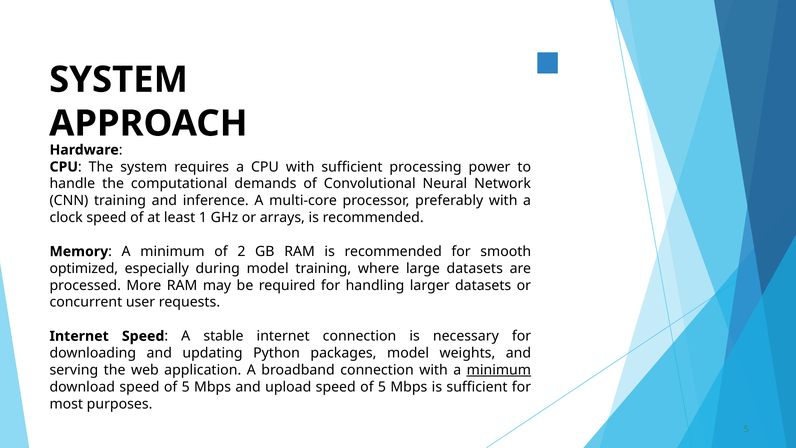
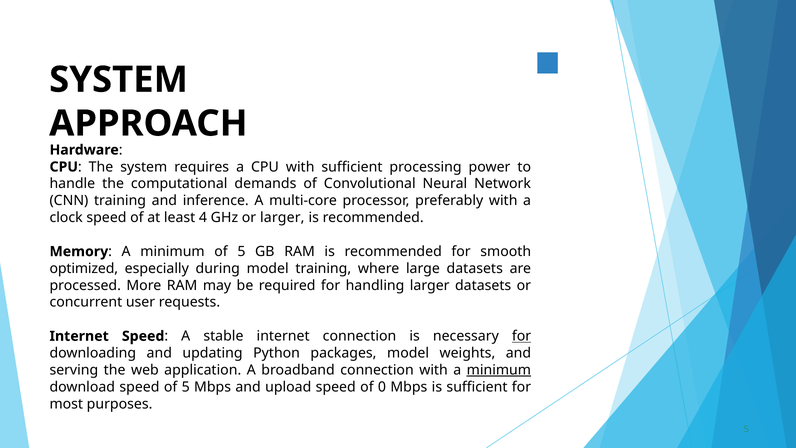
1: 1 -> 4
or arrays: arrays -> larger
minimum of 2: 2 -> 5
for at (522, 336) underline: none -> present
upload speed of 5: 5 -> 0
